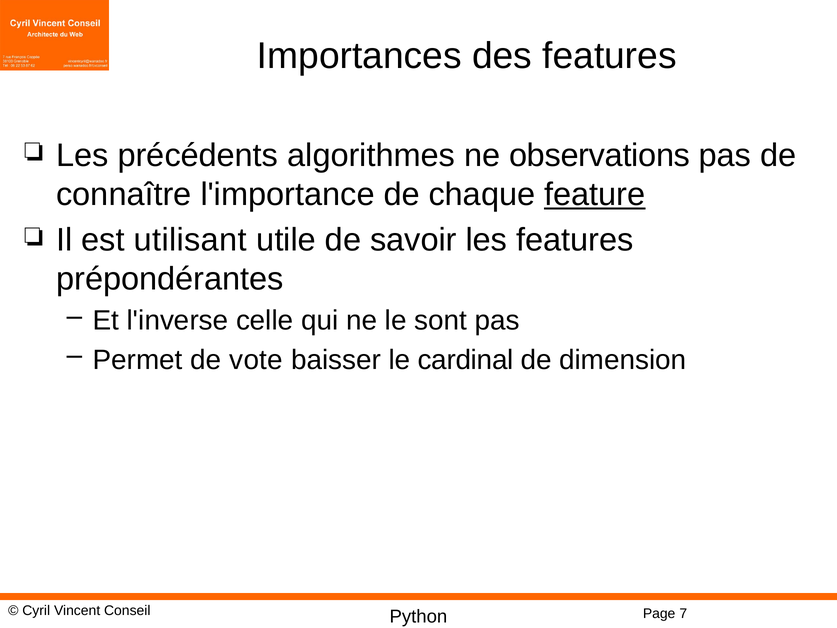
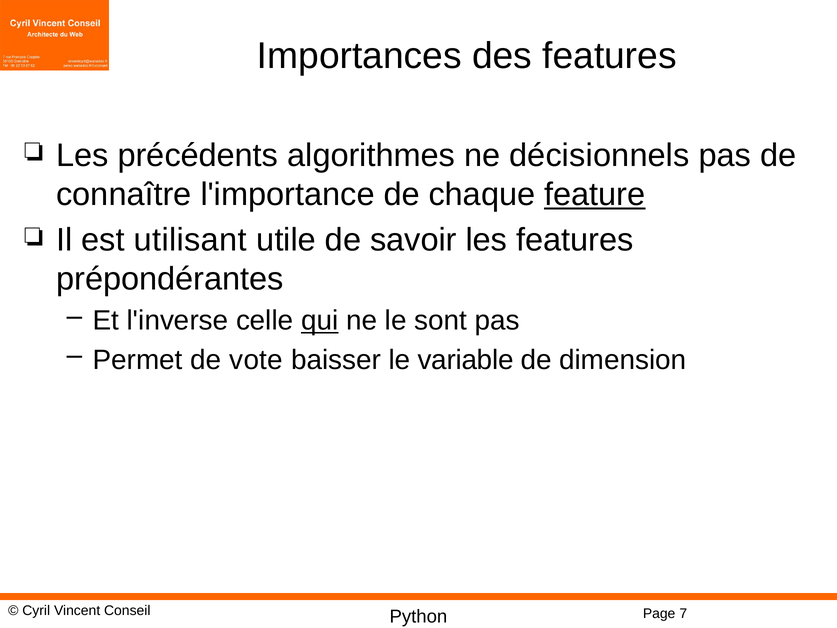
observations: observations -> décisionnels
qui underline: none -> present
cardinal: cardinal -> variable
